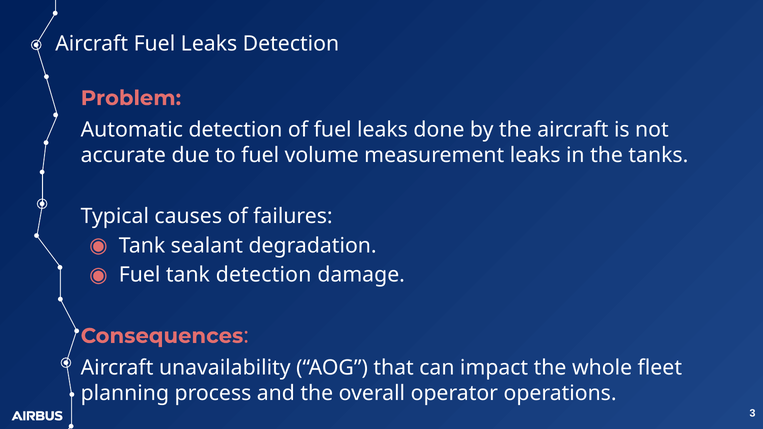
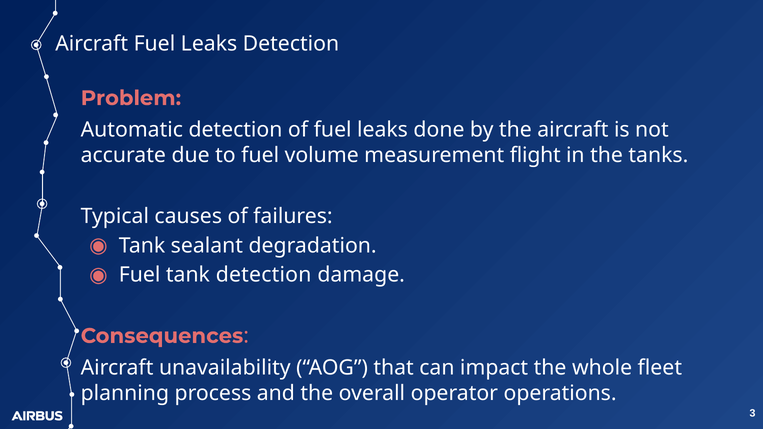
measurement leaks: leaks -> flight
